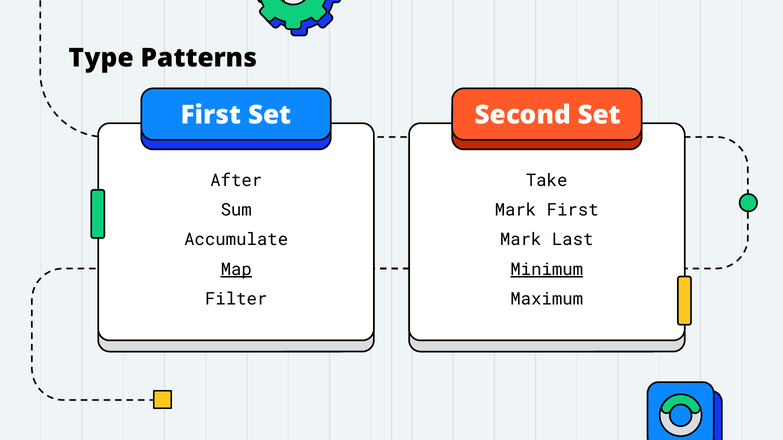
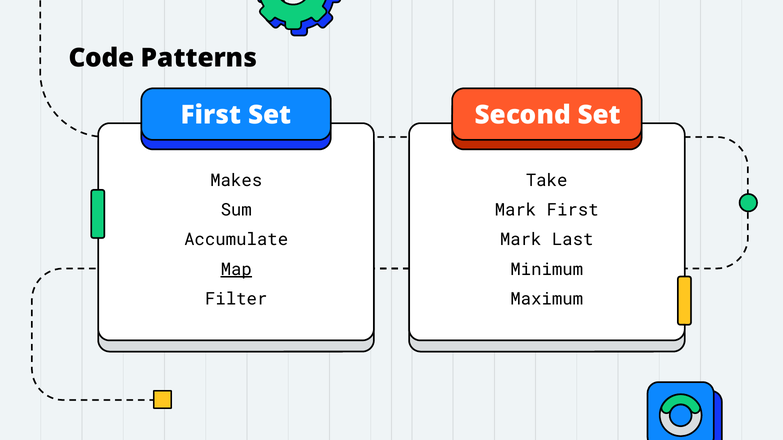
Type: Type -> Code
After: After -> Makes
Minimum underline: present -> none
